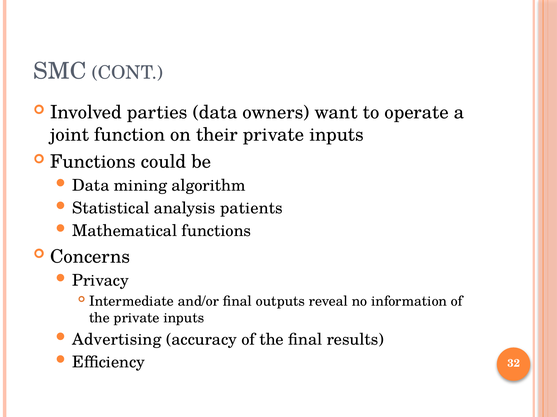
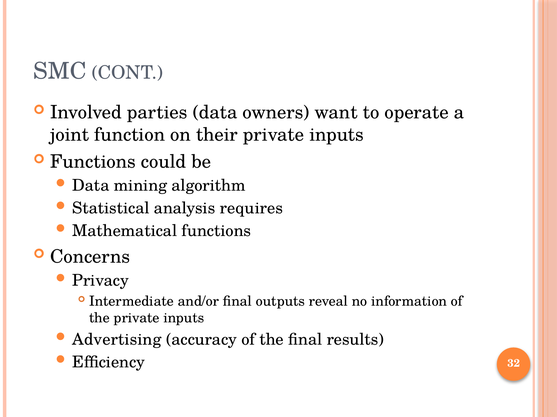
patients: patients -> requires
